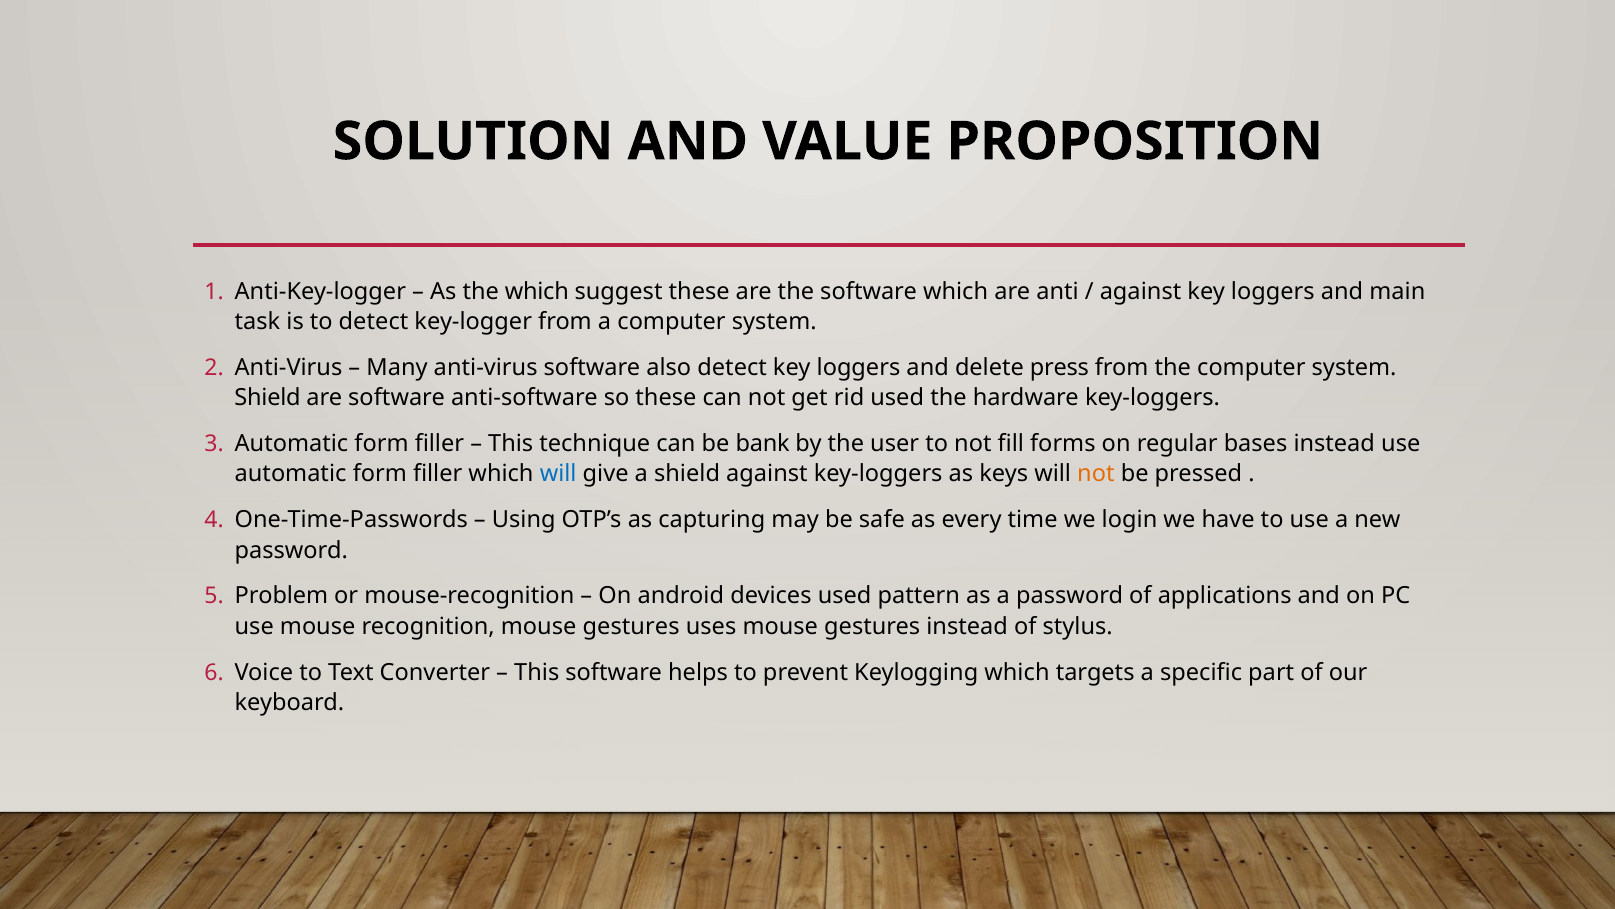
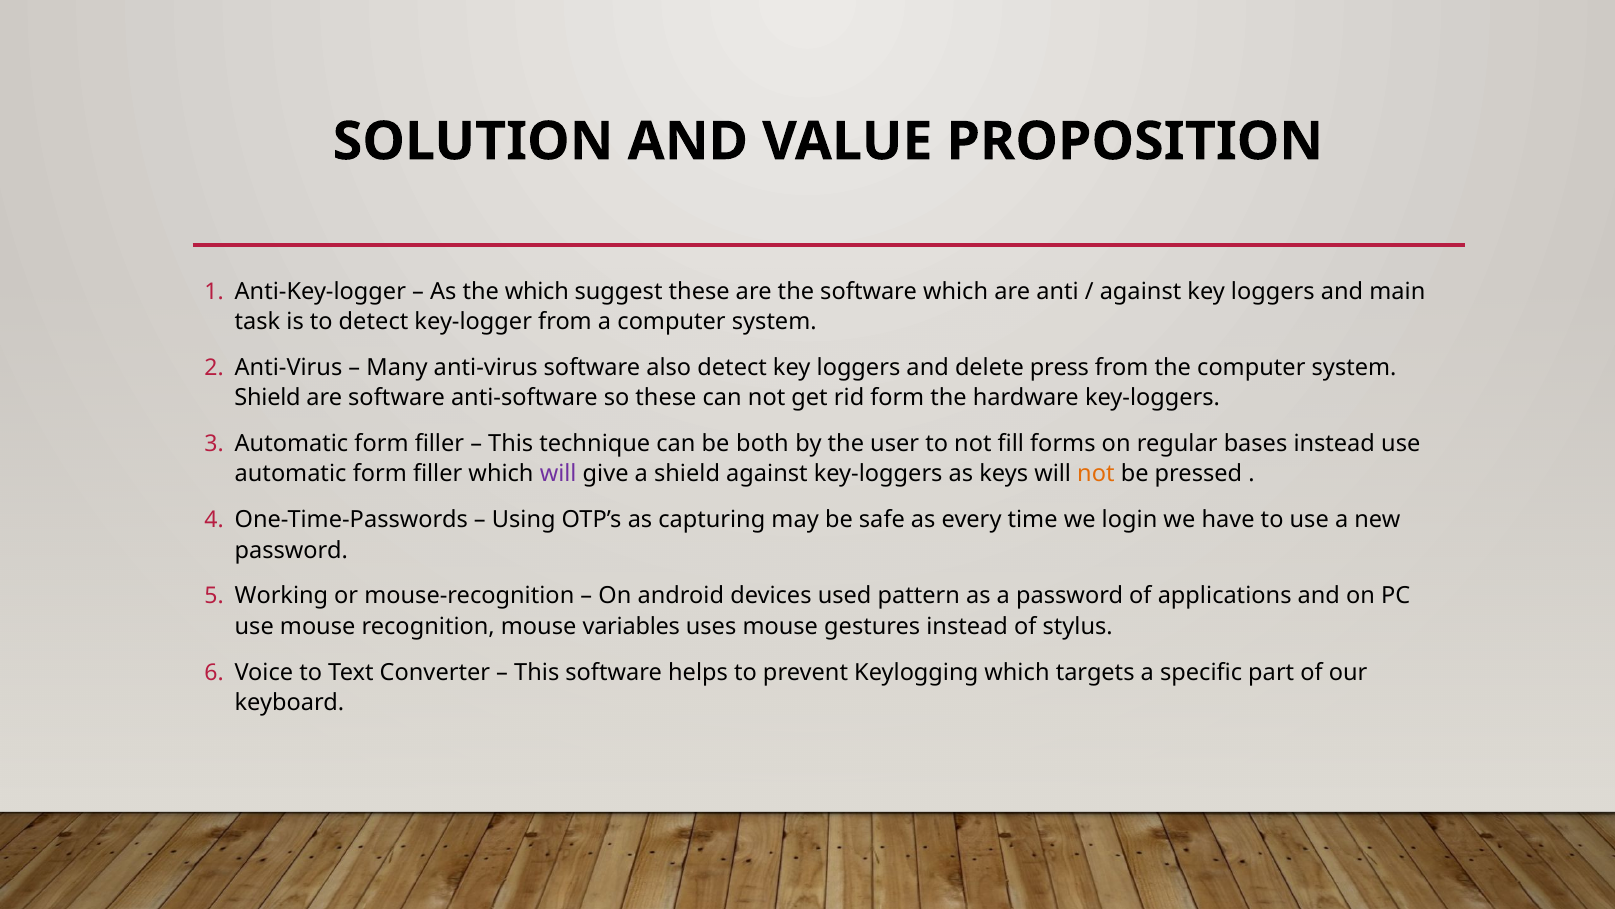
rid used: used -> form
bank: bank -> both
will at (558, 474) colour: blue -> purple
Problem: Problem -> Working
recognition mouse gestures: gestures -> variables
